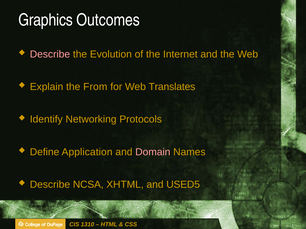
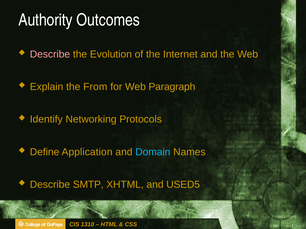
Graphics: Graphics -> Authority
Translates: Translates -> Paragraph
Domain colour: pink -> light blue
NCSA: NCSA -> SMTP
